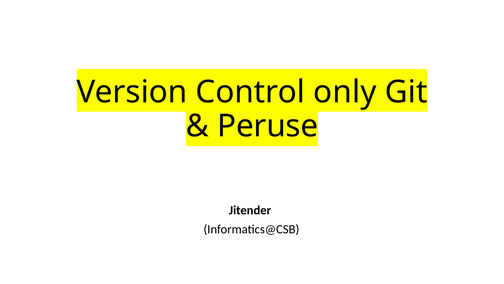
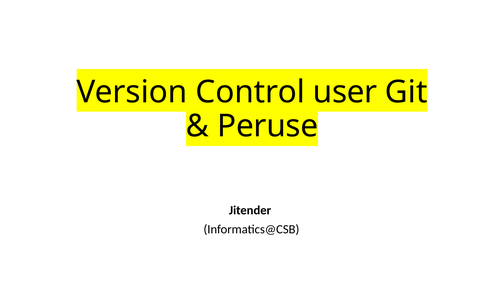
only: only -> user
